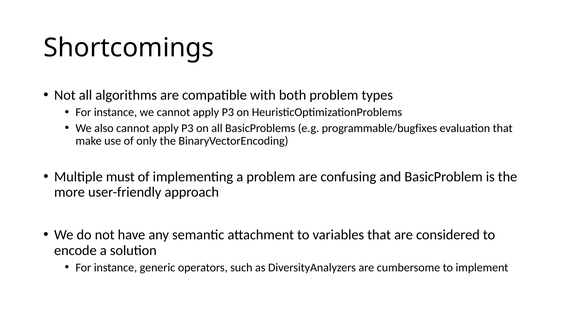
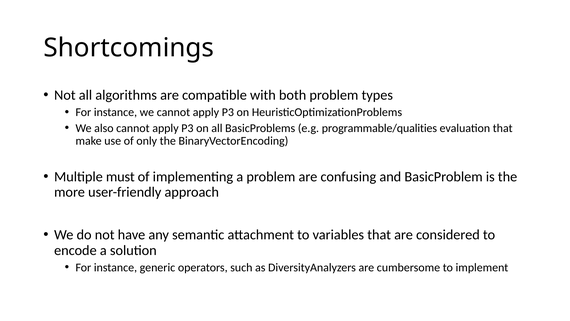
programmable/bugfixes: programmable/bugfixes -> programmable/qualities
